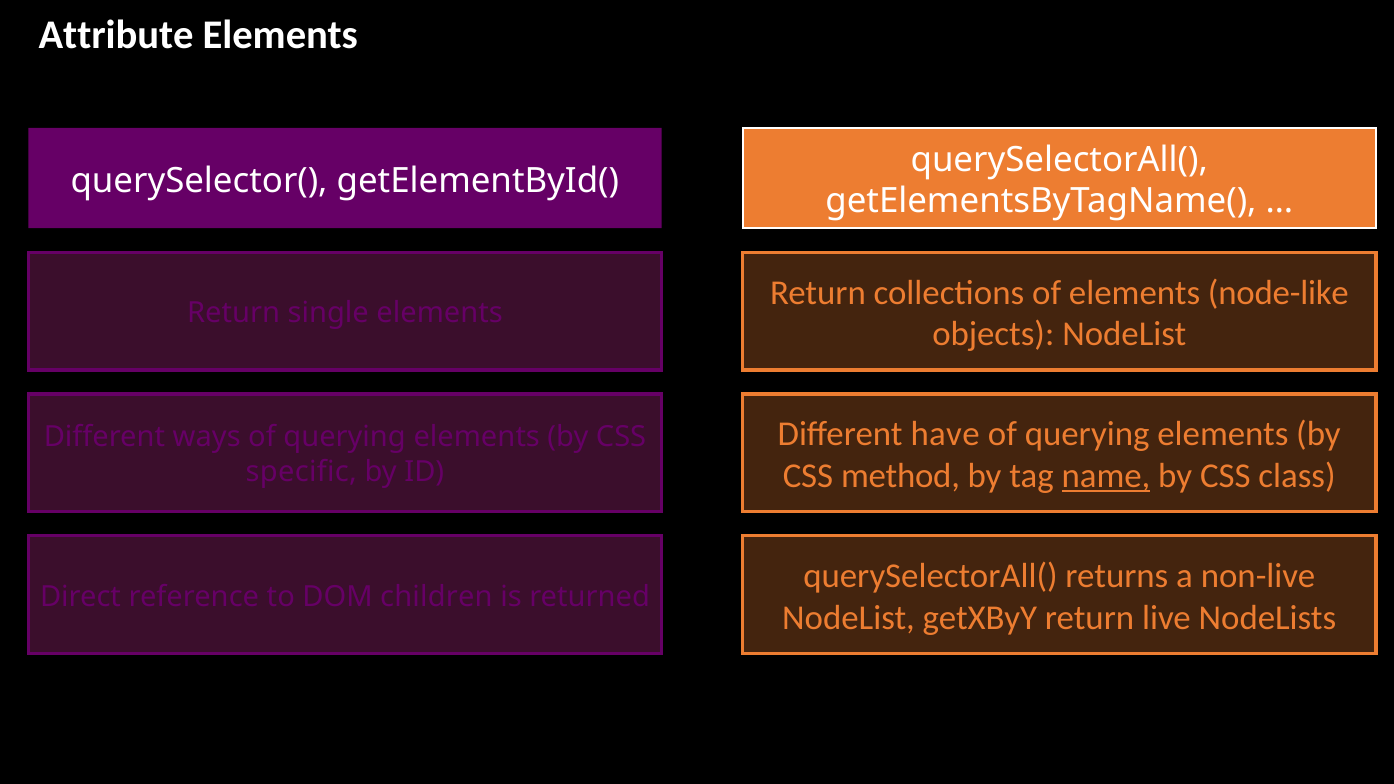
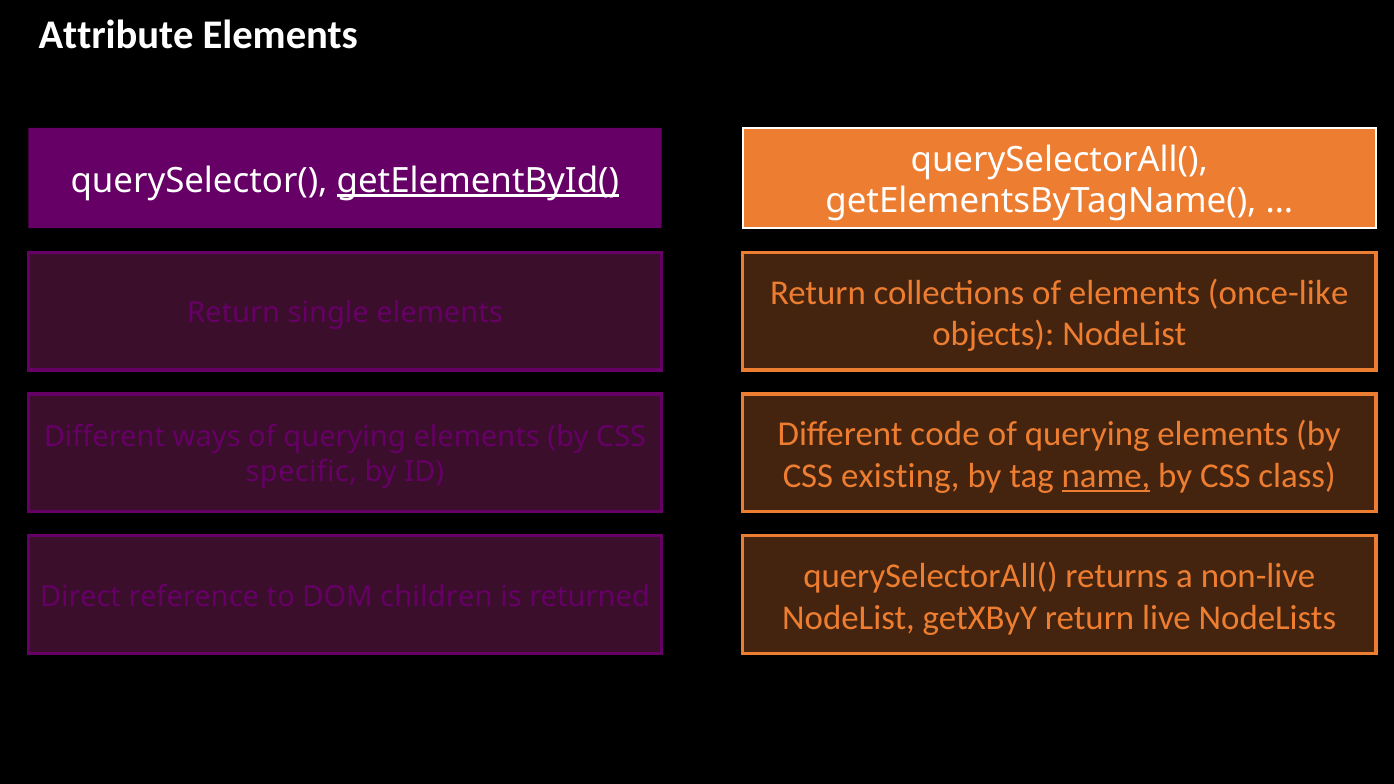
getElementById( underline: none -> present
node-like: node-like -> once-like
have: have -> code
method: method -> existing
